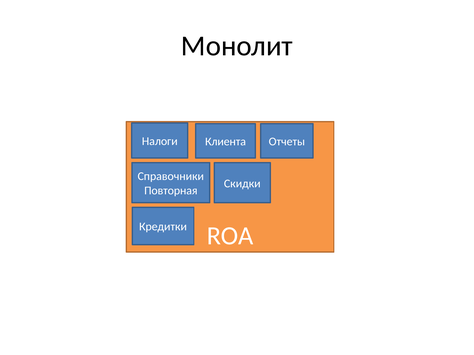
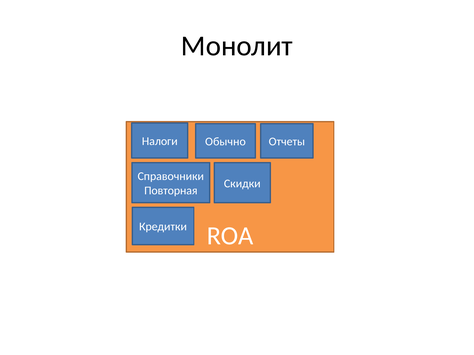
Клиента: Клиента -> Обычно
